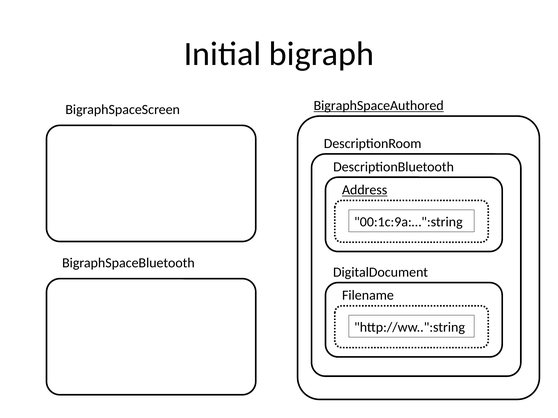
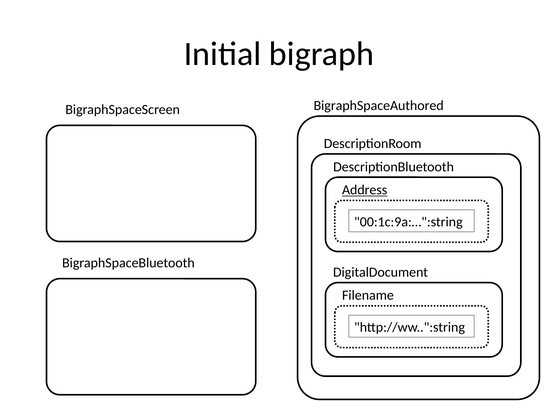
BigraphSpaceAuthored underline: present -> none
